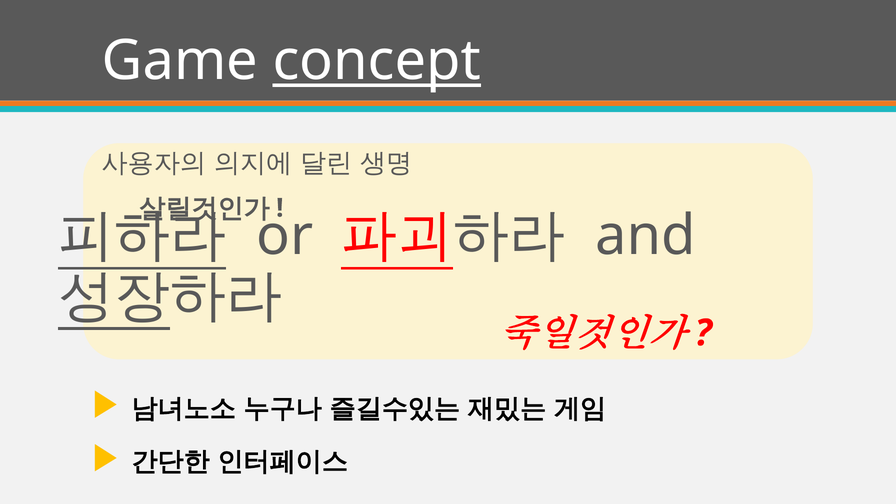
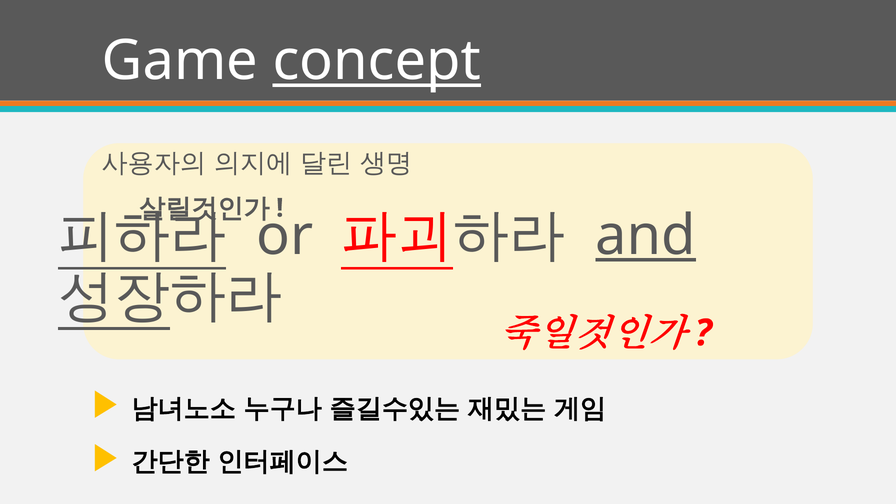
and underline: none -> present
